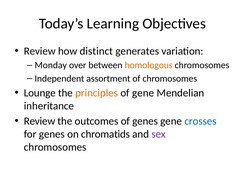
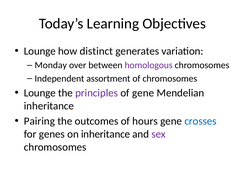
Review at (40, 51): Review -> Lounge
homologous colour: orange -> purple
principles colour: orange -> purple
Review at (40, 122): Review -> Pairing
of genes: genes -> hours
on chromatids: chromatids -> inheritance
